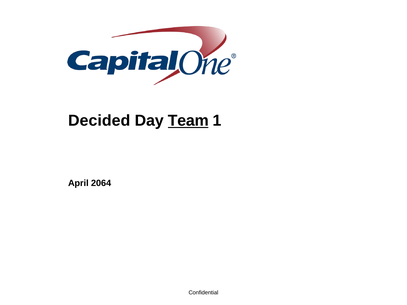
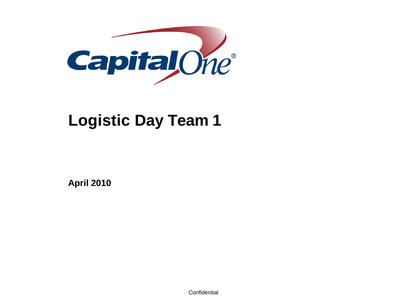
Decided: Decided -> Logistic
Team underline: present -> none
2064: 2064 -> 2010
